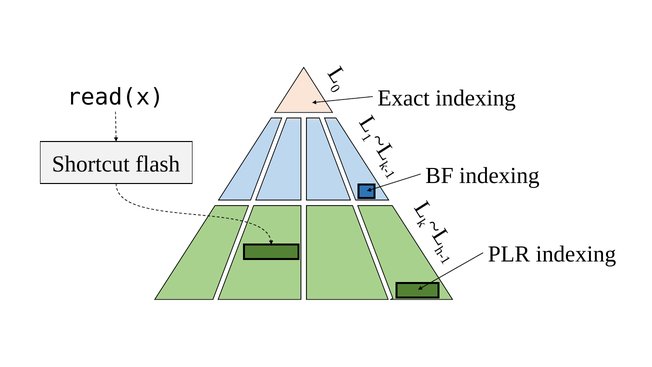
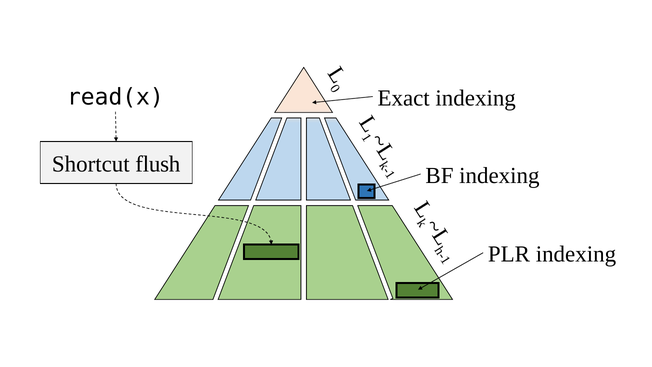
flash: flash -> flush
